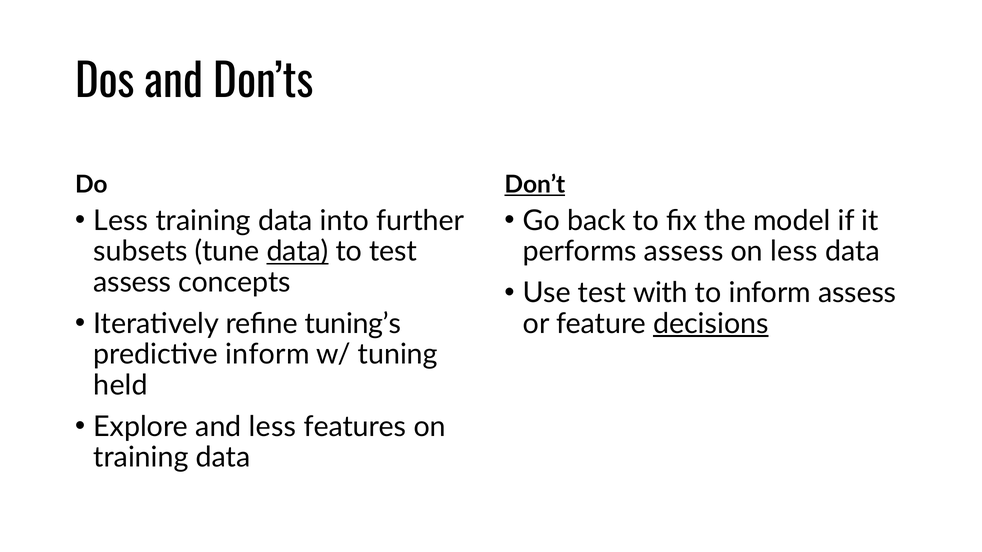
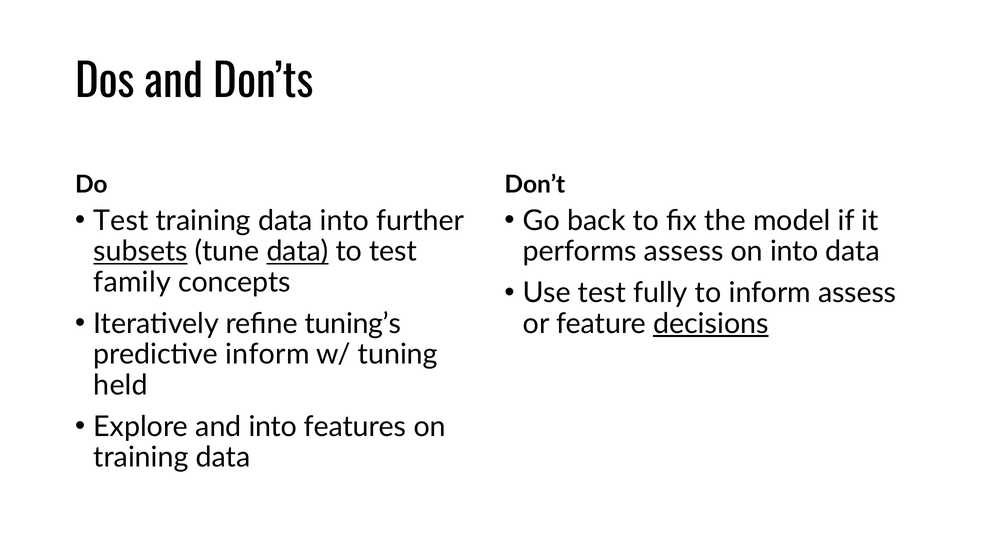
Don’t underline: present -> none
Less at (121, 221): Less -> Test
subsets underline: none -> present
on less: less -> into
assess at (132, 283): assess -> family
with: with -> fully
and less: less -> into
